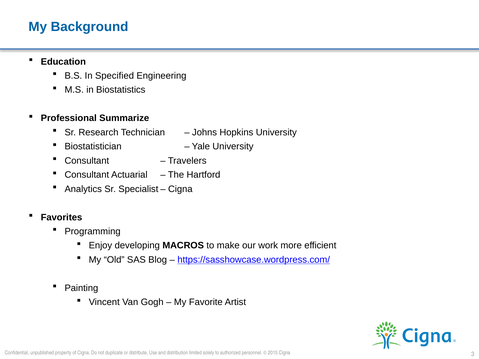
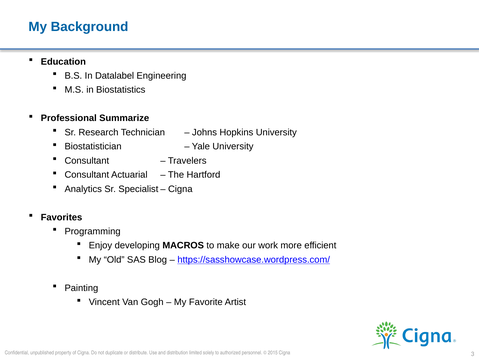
Specified: Specified -> Datalabel
